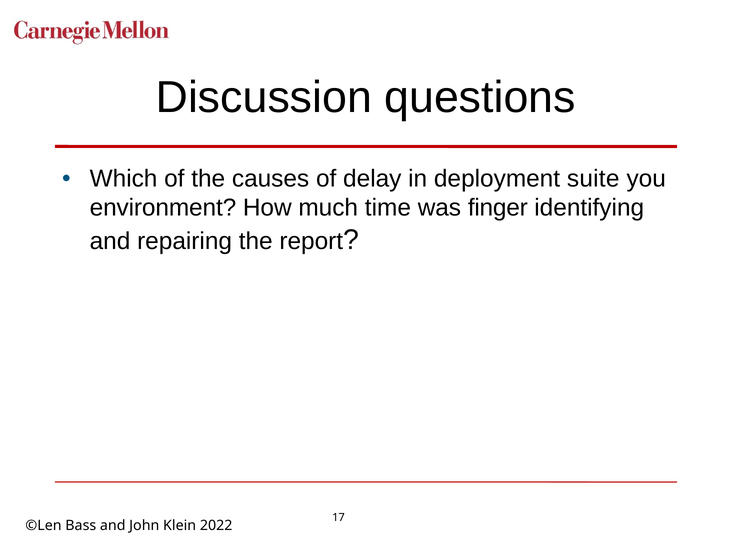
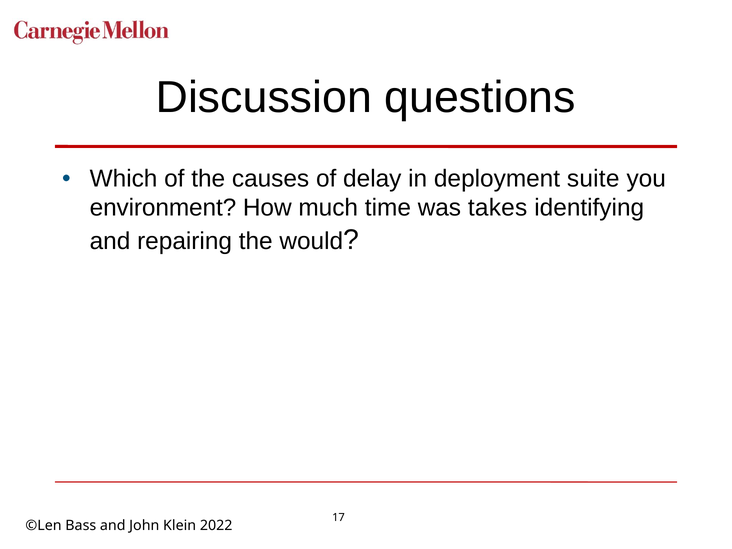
finger: finger -> takes
report: report -> would
